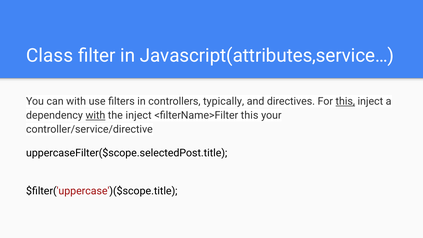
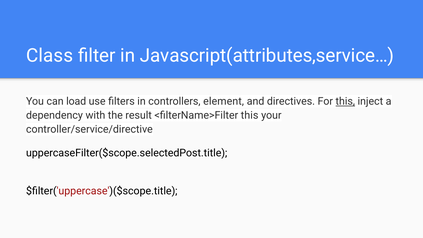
can with: with -> load
typically: typically -> element
with at (95, 115) underline: present -> none
the inject: inject -> result
